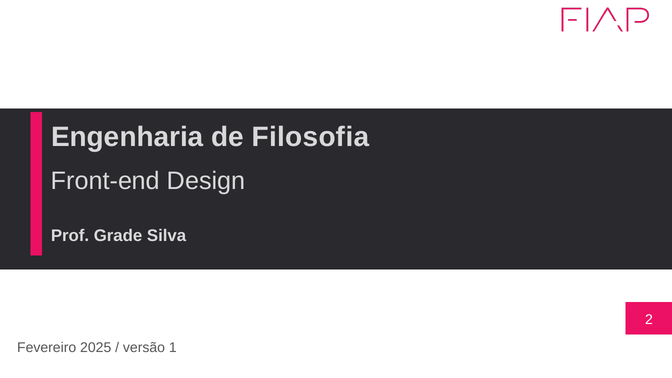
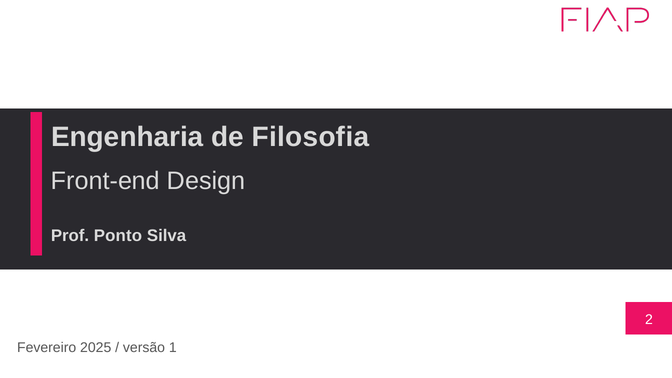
Grade: Grade -> Ponto
